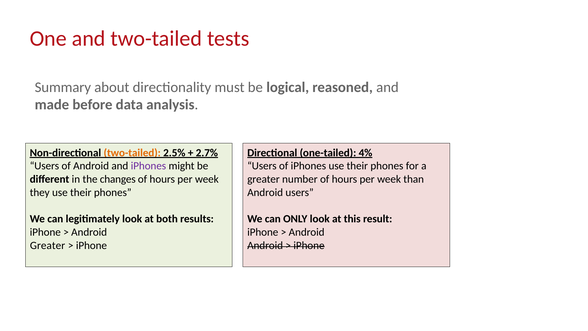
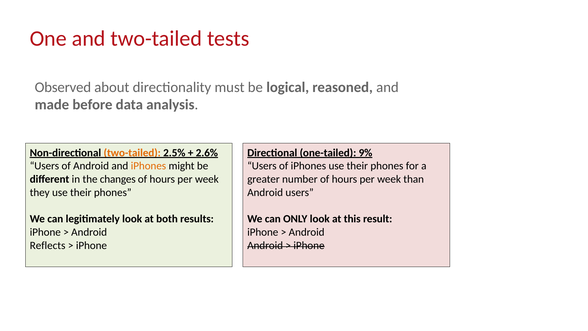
Summary: Summary -> Observed
2.7%: 2.7% -> 2.6%
4%: 4% -> 9%
iPhones at (148, 166) colour: purple -> orange
Greater at (48, 245): Greater -> Reflects
